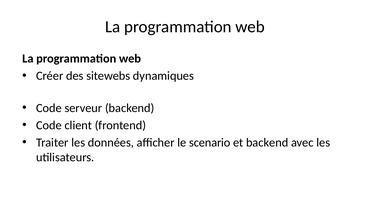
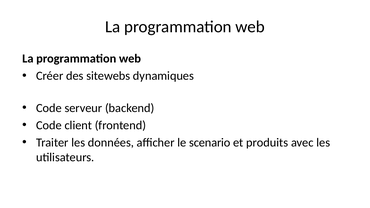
et backend: backend -> produits
